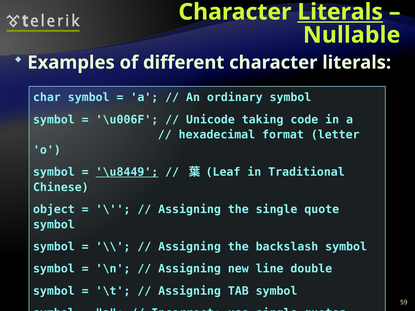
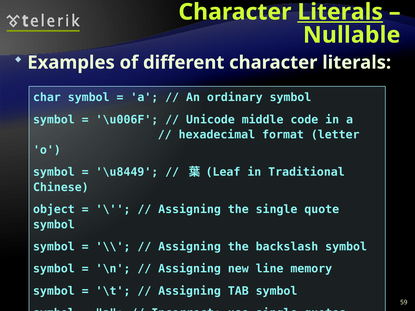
taking: taking -> middle
\u8449 underline: present -> none
double: double -> memory
